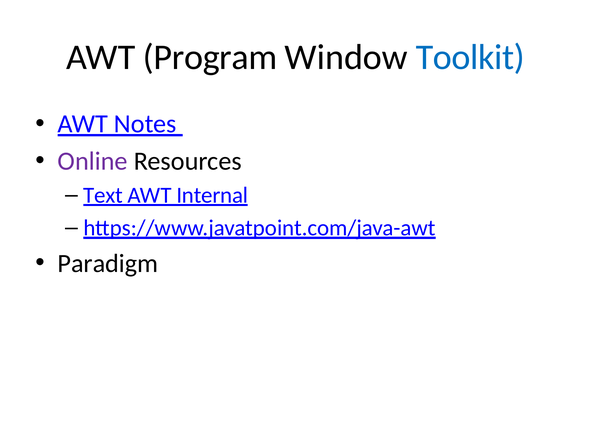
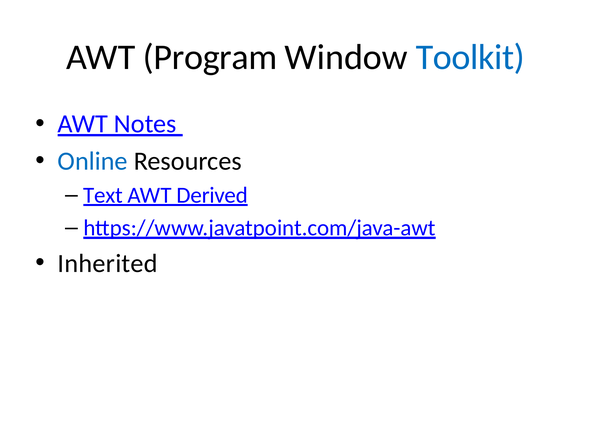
Online colour: purple -> blue
Internal: Internal -> Derived
Paradigm: Paradigm -> Inherited
